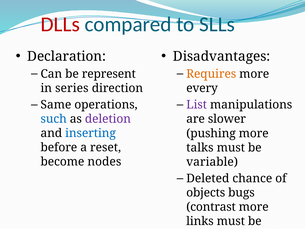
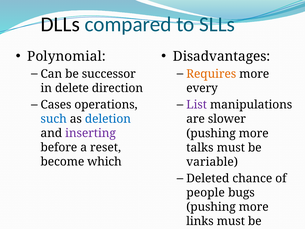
DLLs colour: red -> black
Declaration: Declaration -> Polynomial
represent: represent -> successor
series: series -> delete
Same: Same -> Cases
deletion colour: purple -> blue
inserting colour: blue -> purple
nodes: nodes -> which
objects: objects -> people
contrast at (211, 207): contrast -> pushing
